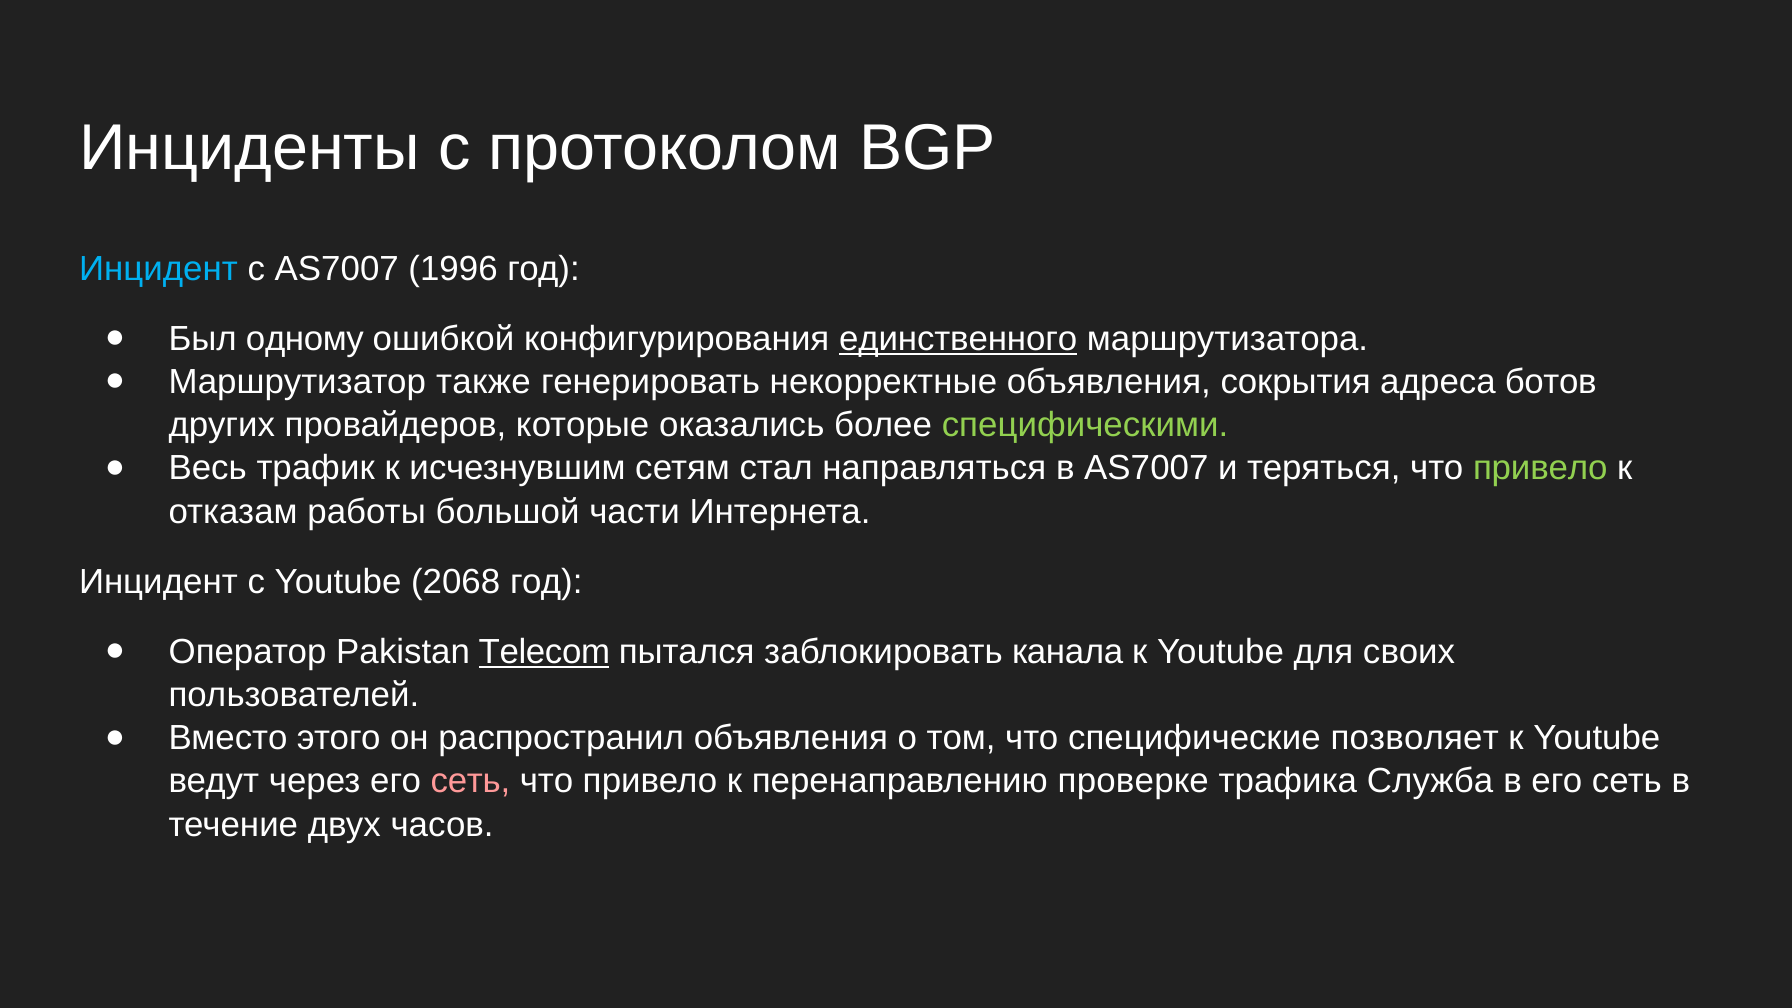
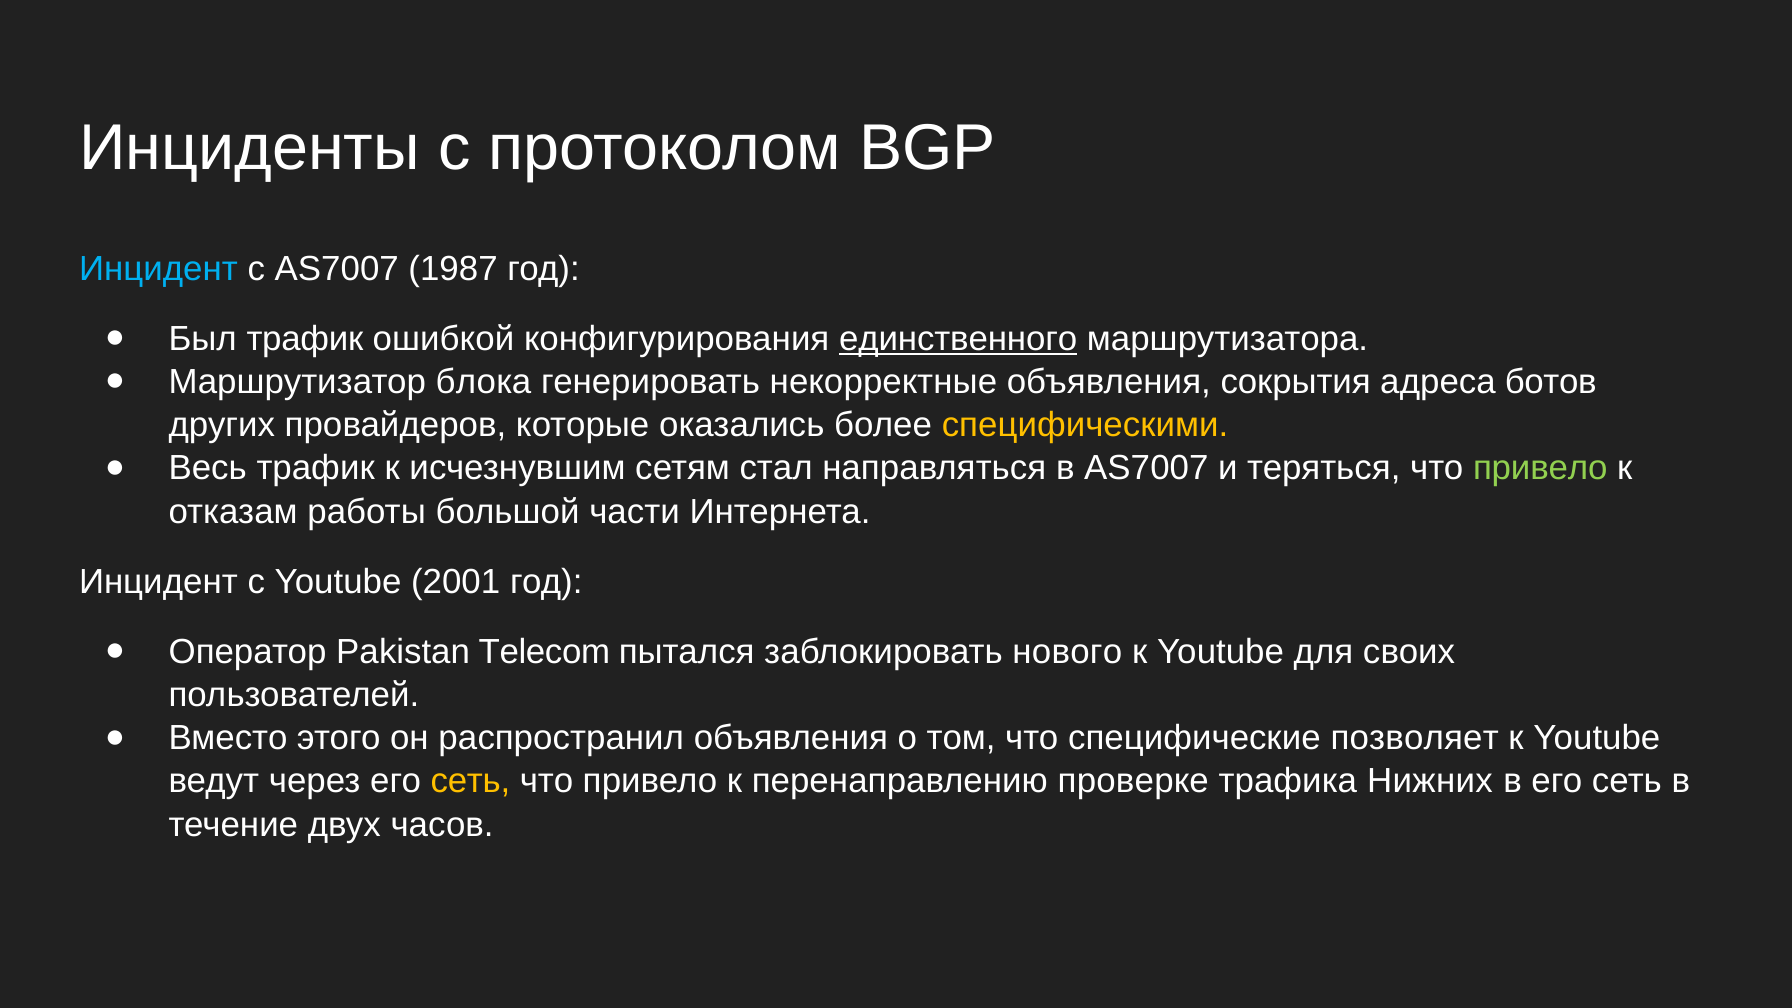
1996: 1996 -> 1987
Был одному: одному -> трафик
также: также -> блока
специфическими colour: light green -> yellow
2068: 2068 -> 2001
Telecom underline: present -> none
канала: канала -> нового
сеть at (470, 781) colour: pink -> yellow
Служба: Служба -> Нижних
